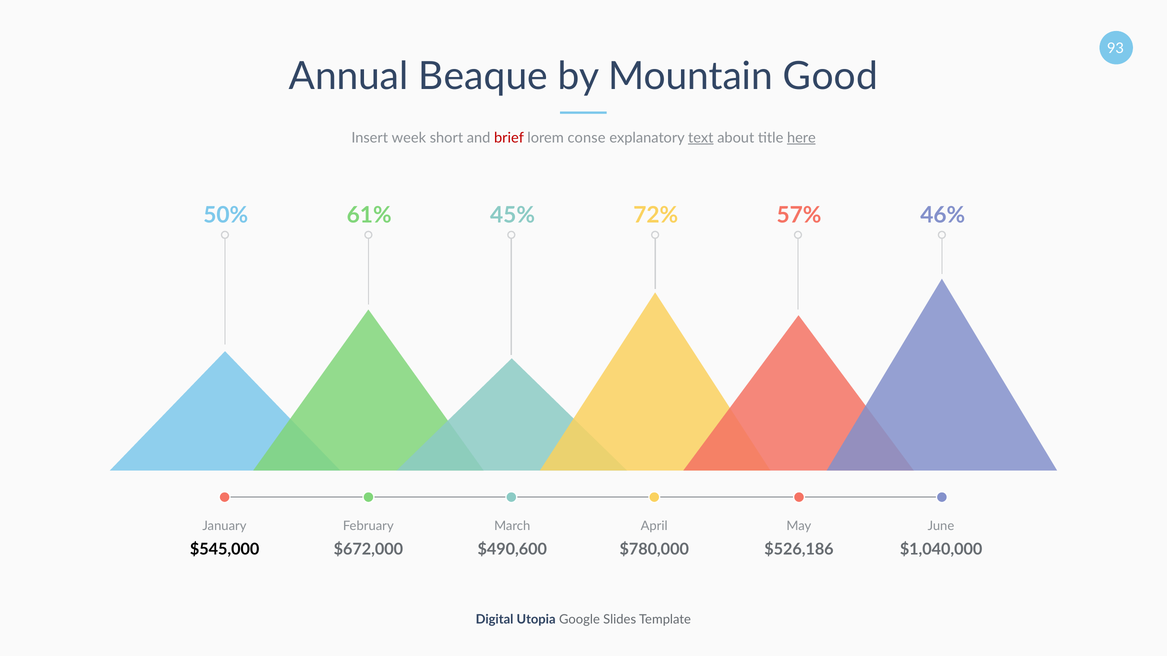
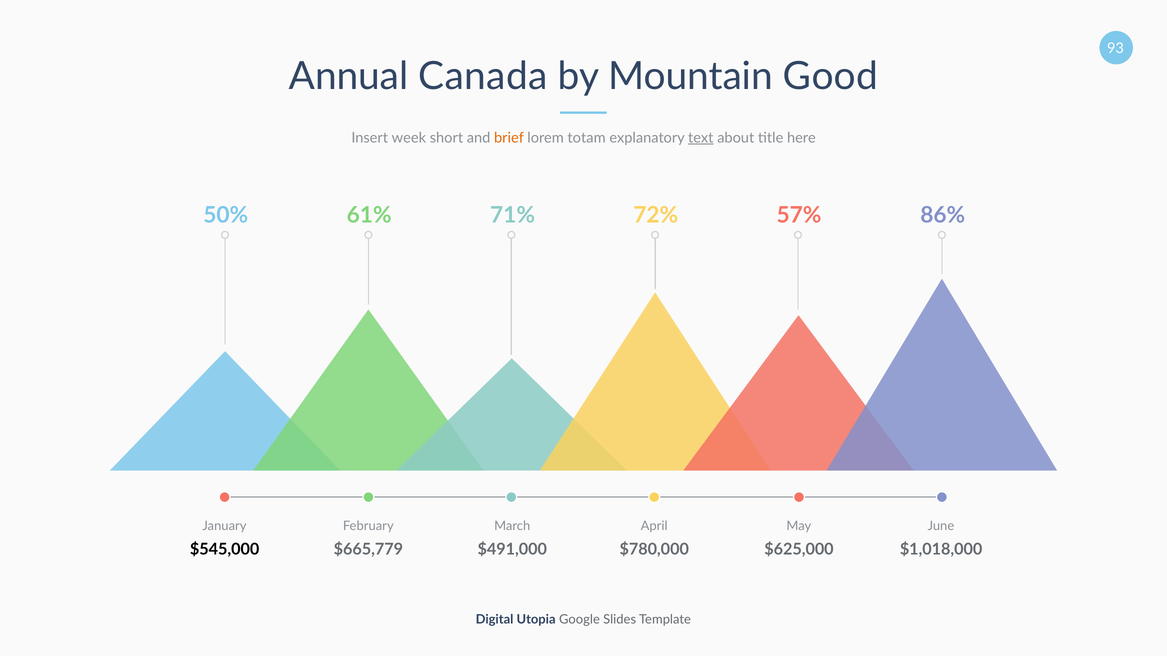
Beaque: Beaque -> Canada
brief colour: red -> orange
conse: conse -> totam
here underline: present -> none
45%: 45% -> 71%
46%: 46% -> 86%
$672,000: $672,000 -> $665,779
$490,600: $490,600 -> $491,000
$526,186: $526,186 -> $625,000
$1,040,000: $1,040,000 -> $1,018,000
